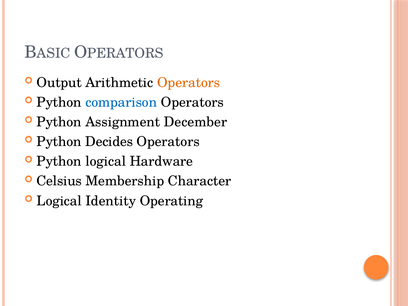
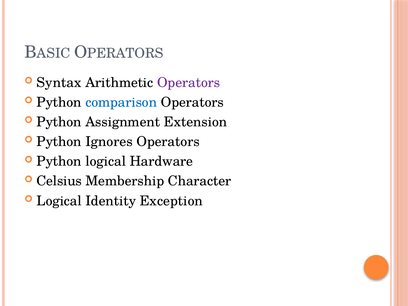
Output: Output -> Syntax
Operators at (189, 83) colour: orange -> purple
December: December -> Extension
Decides: Decides -> Ignores
Operating: Operating -> Exception
